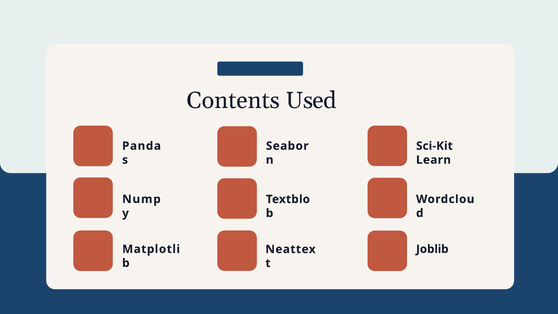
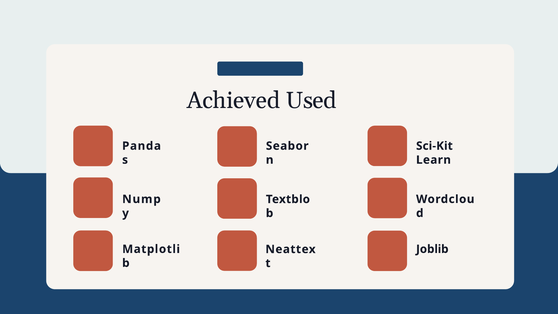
Contents: Contents -> Achieved
